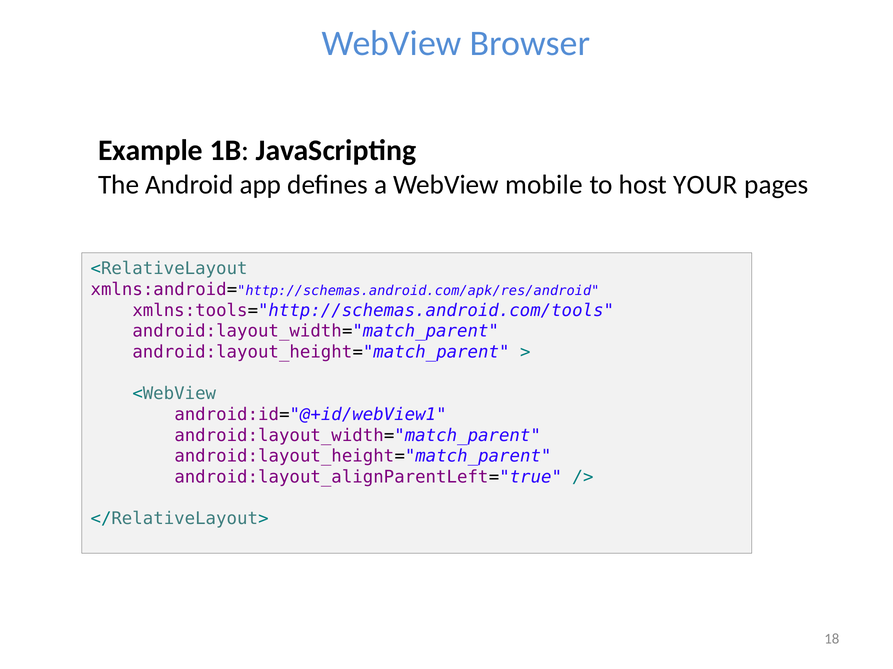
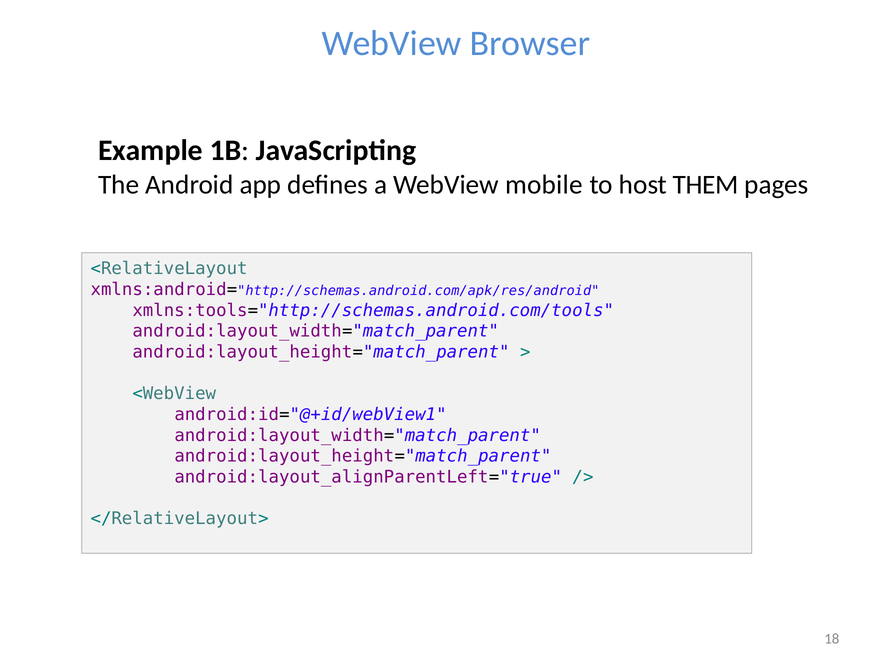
YOUR: YOUR -> THEM
